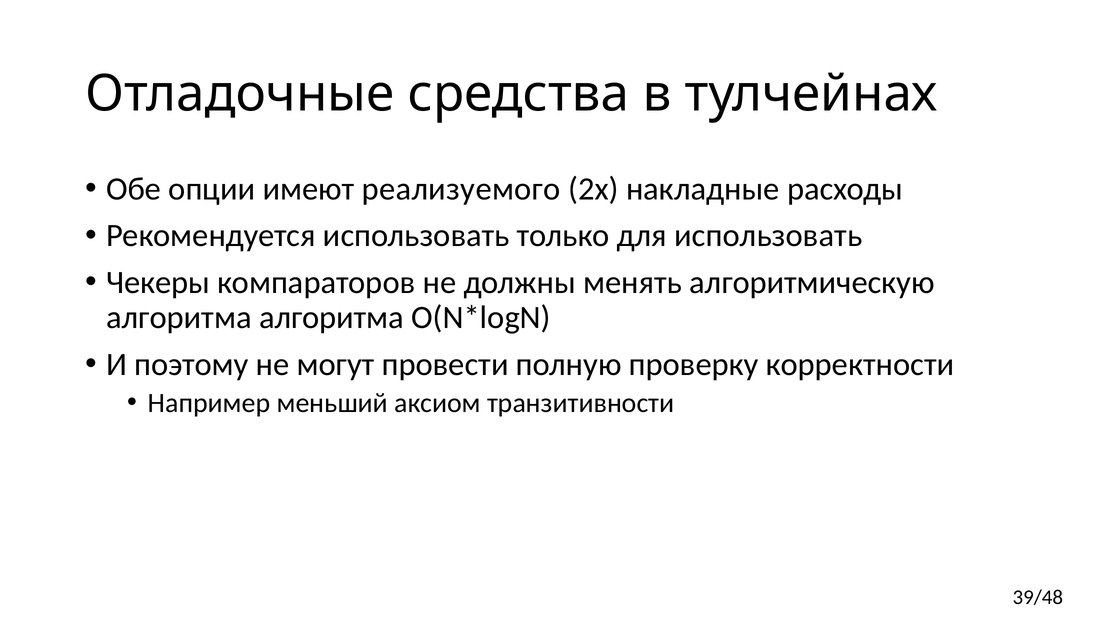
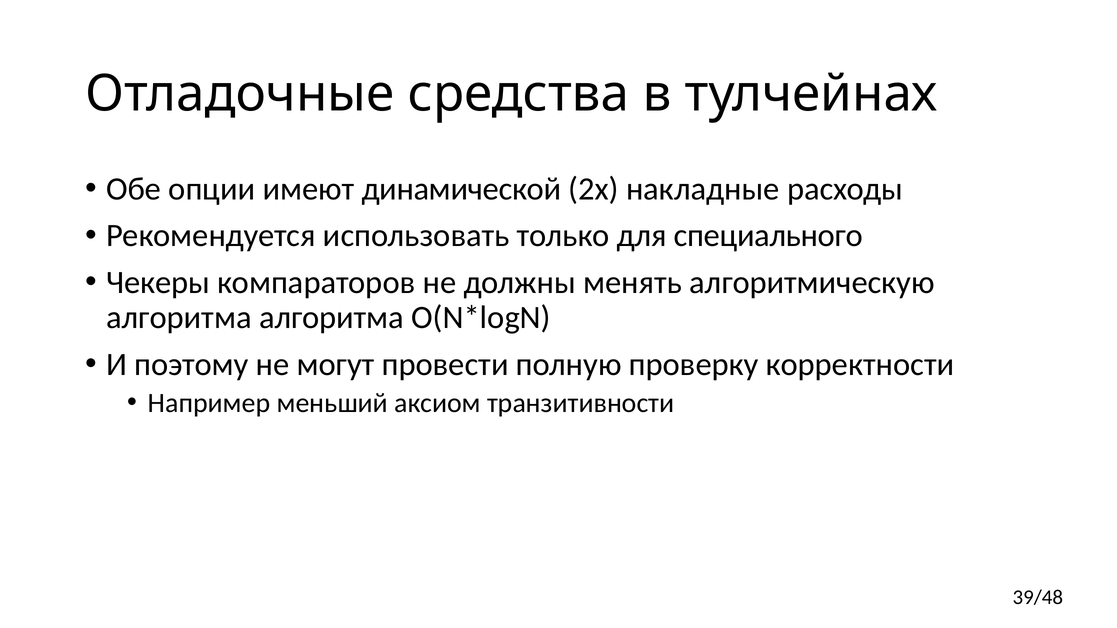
реализуемого: реализуемого -> динамической
для использовать: использовать -> специального
